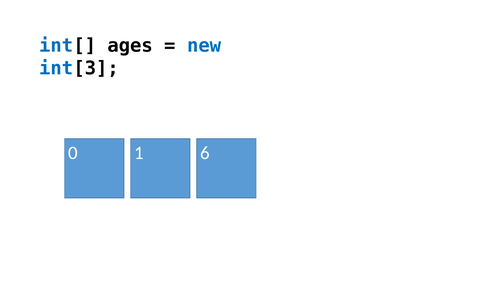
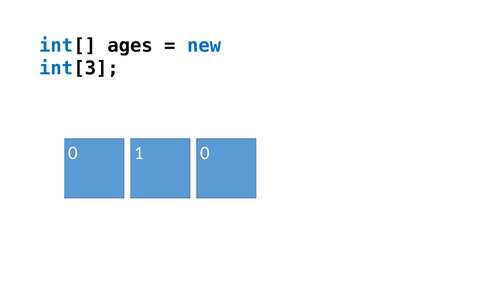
1 6: 6 -> 0
